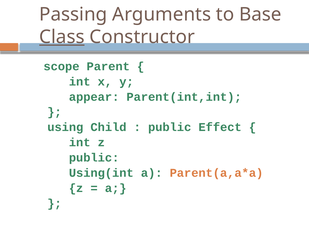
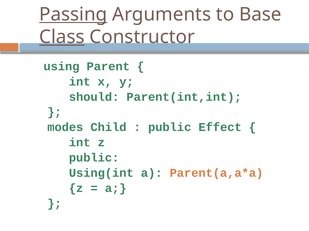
Passing underline: none -> present
scope: scope -> using
appear: appear -> should
using: using -> modes
